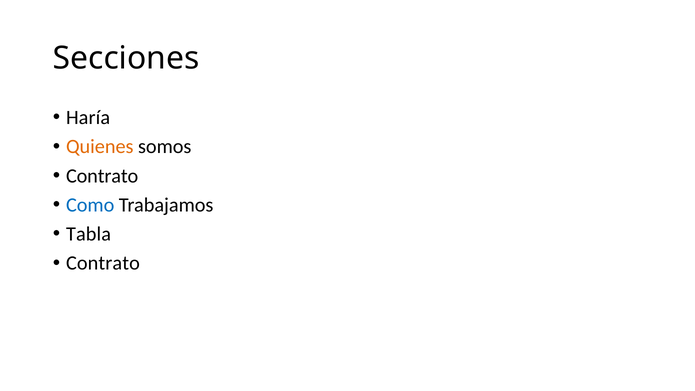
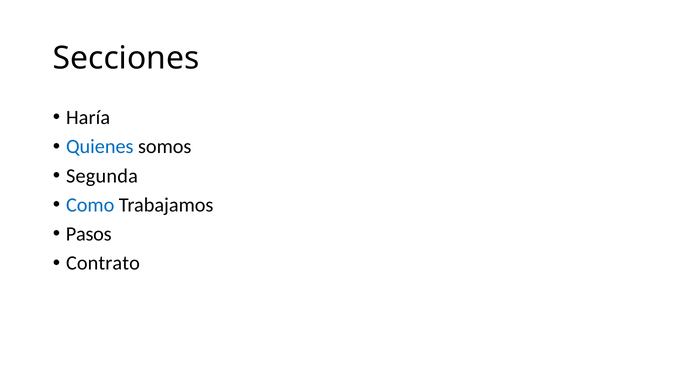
Quienes colour: orange -> blue
Contrato at (102, 176): Contrato -> Segunda
Tabla: Tabla -> Pasos
